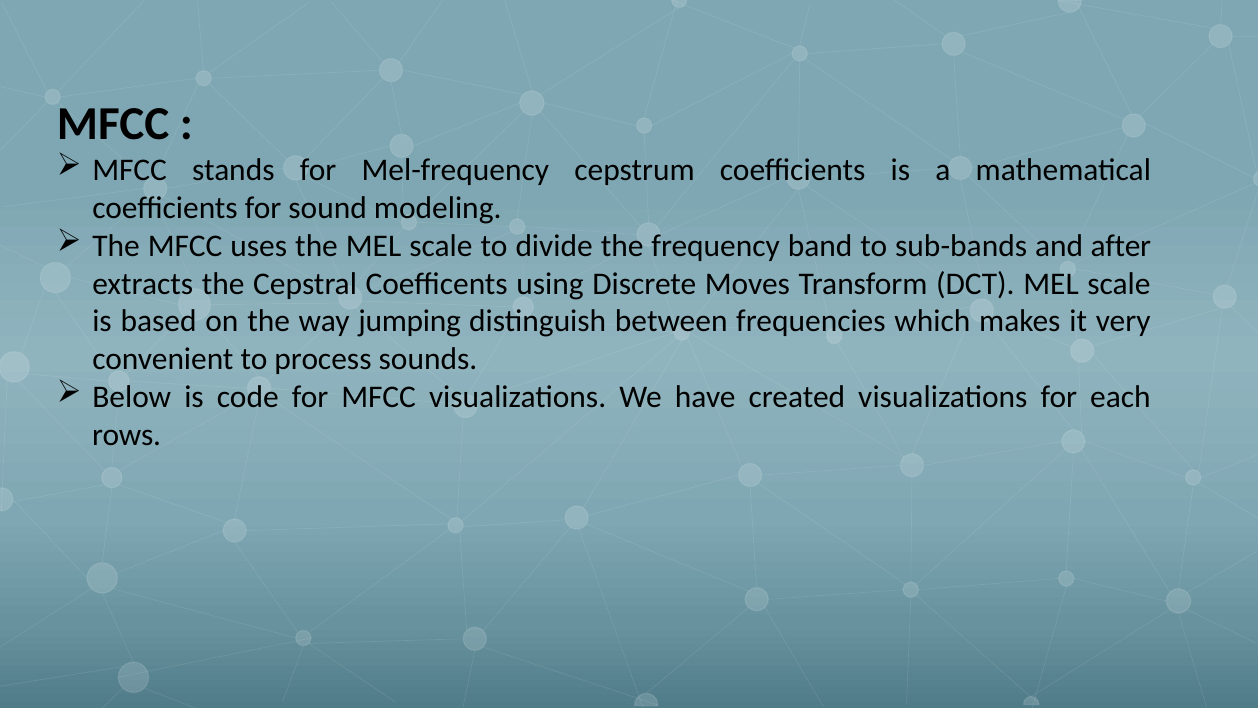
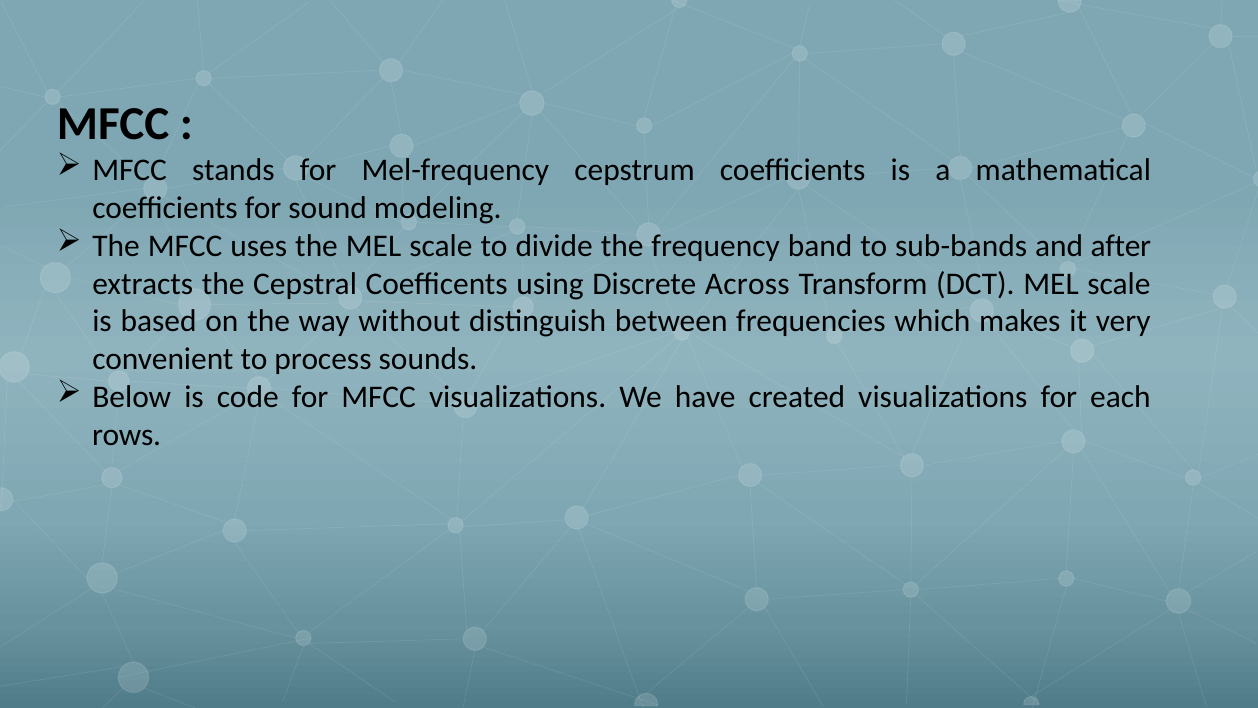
Moves: Moves -> Across
jumping: jumping -> without
